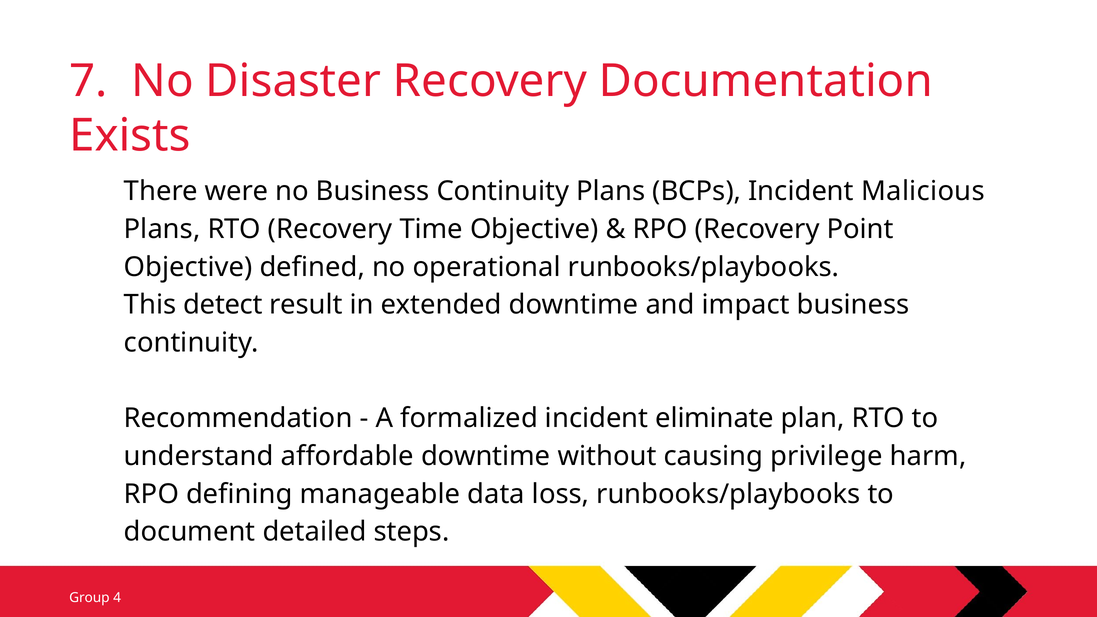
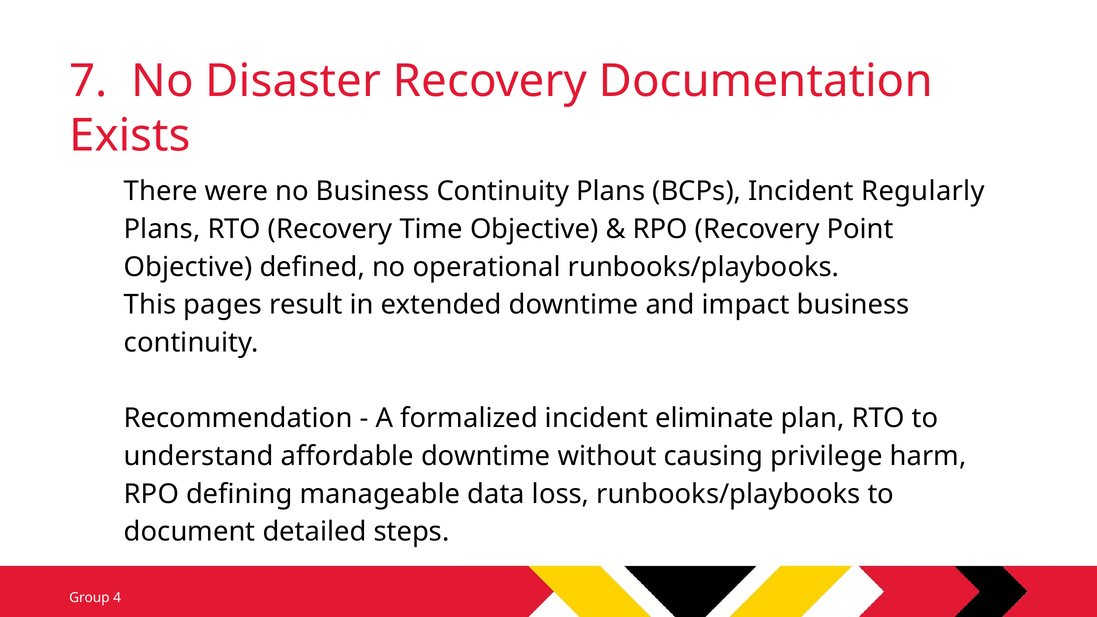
Malicious: Malicious -> Regularly
detect: detect -> pages
